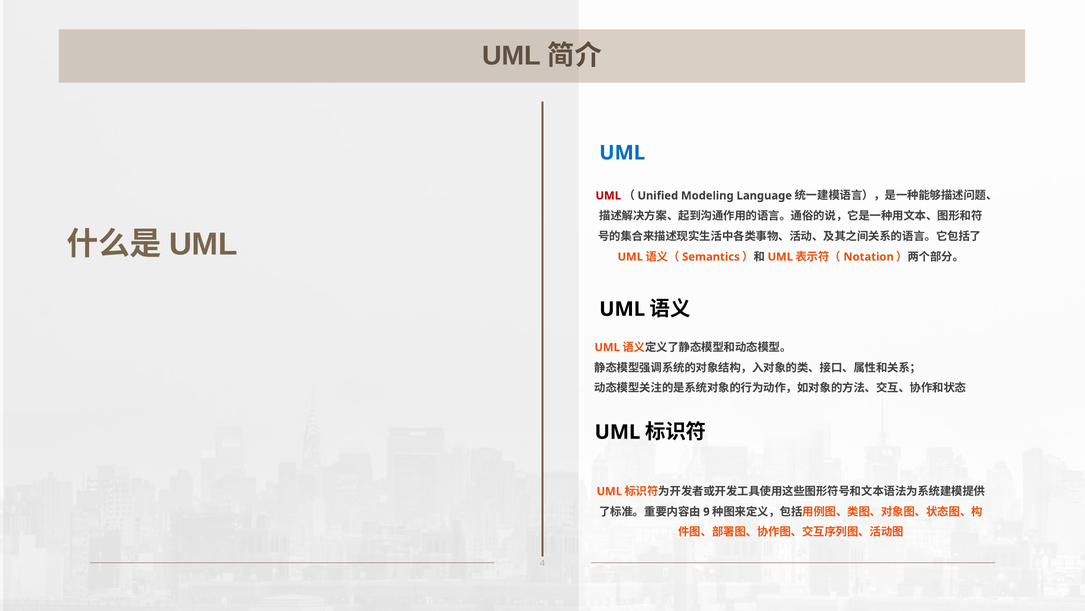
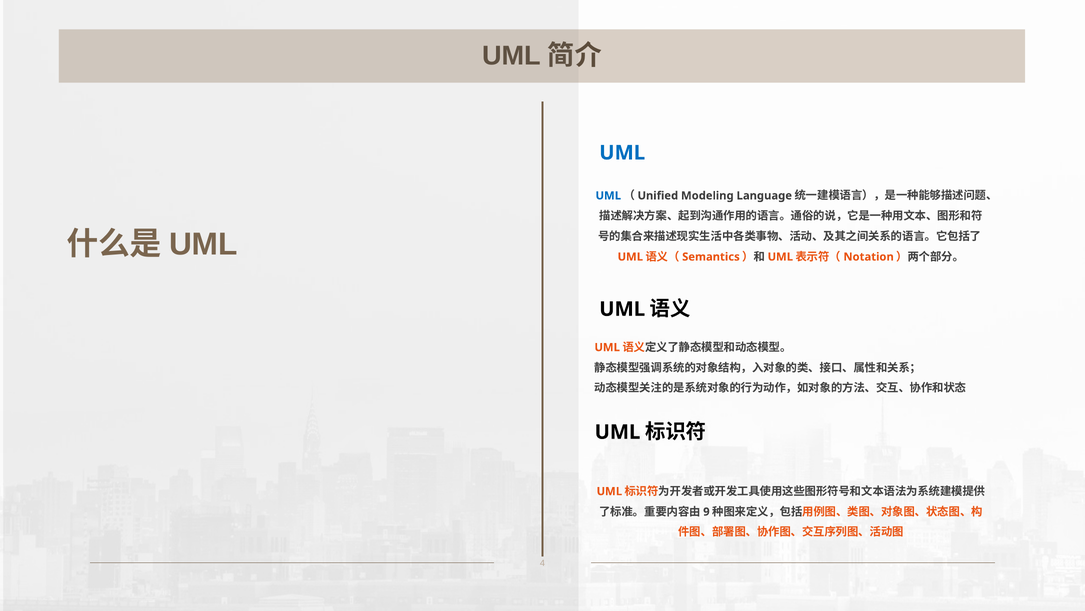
UML at (608, 195) colour: red -> blue
